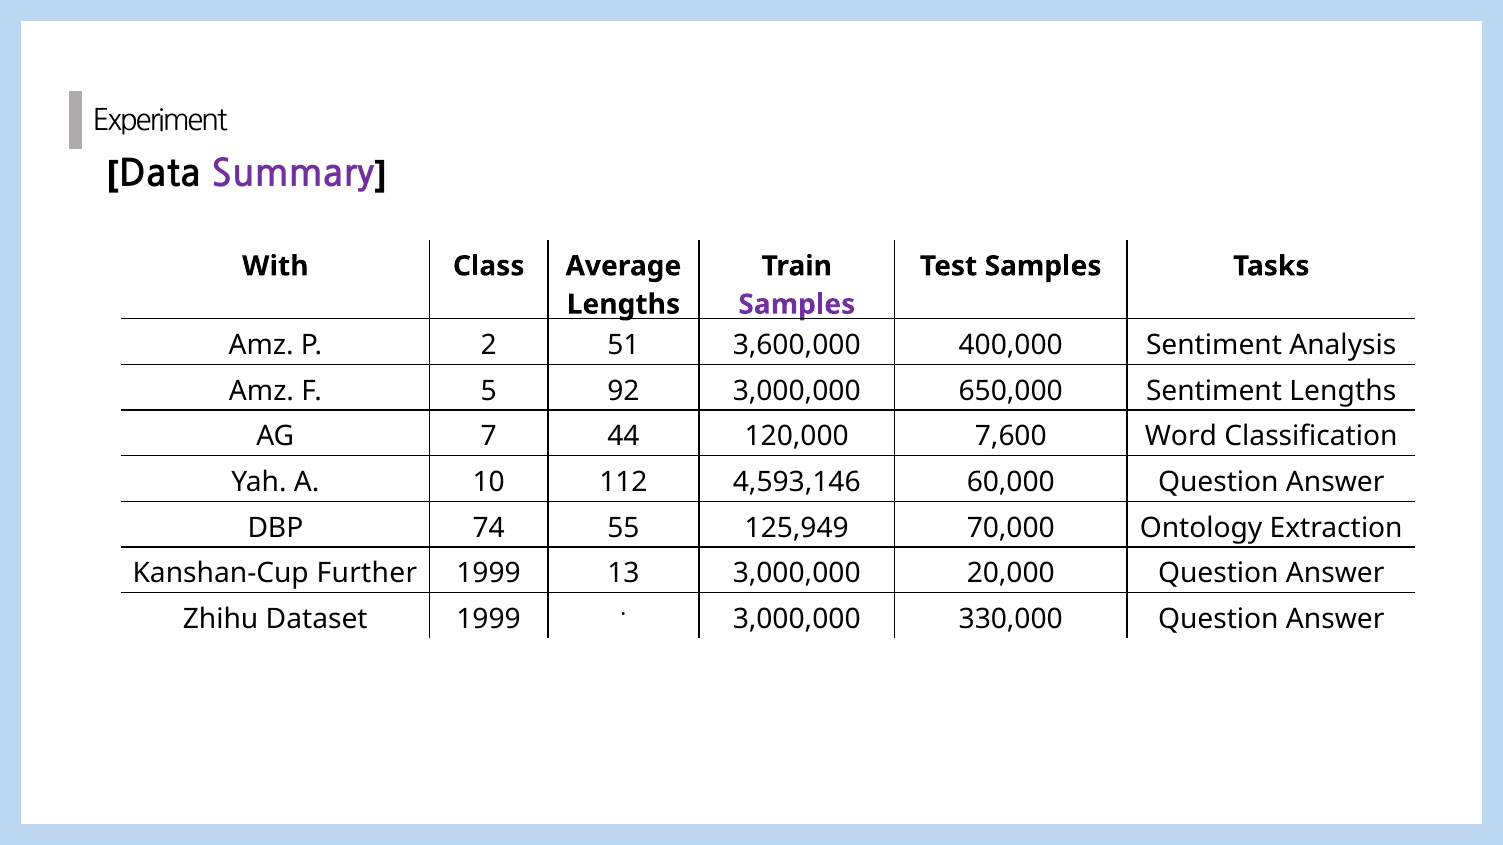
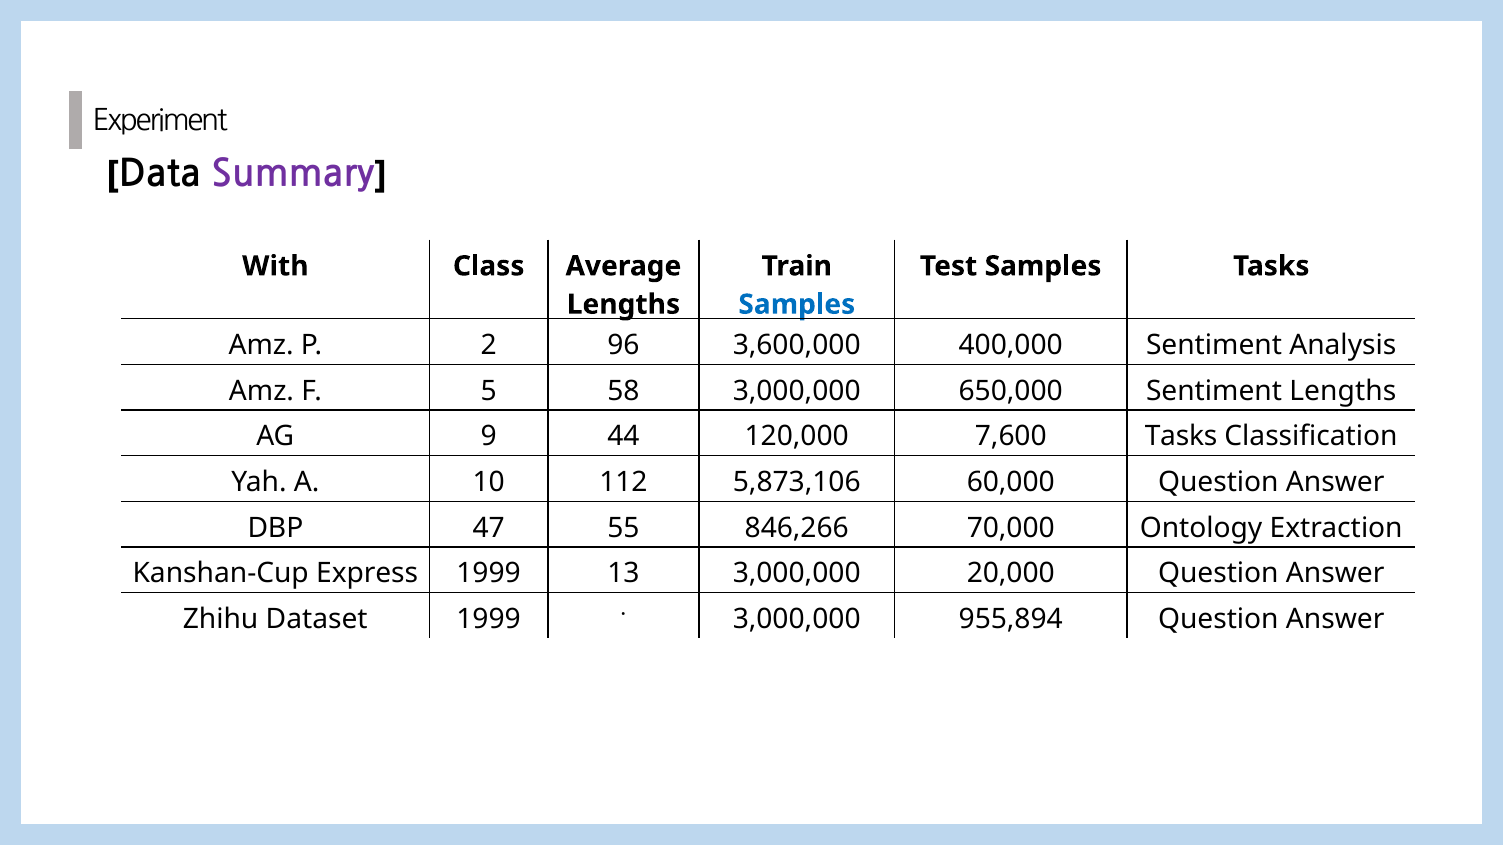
Samples at (797, 305) colour: purple -> blue
51: 51 -> 96
92: 92 -> 58
7: 7 -> 9
7,600 Word: Word -> Tasks
4,593,146: 4,593,146 -> 5,873,106
74: 74 -> 47
125,949: 125,949 -> 846,266
Further: Further -> Express
330,000: 330,000 -> 955,894
